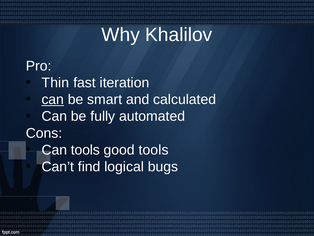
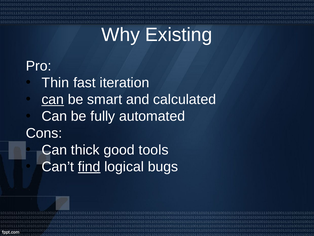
Khalilov: Khalilov -> Existing
Can tools: tools -> thick
find underline: none -> present
